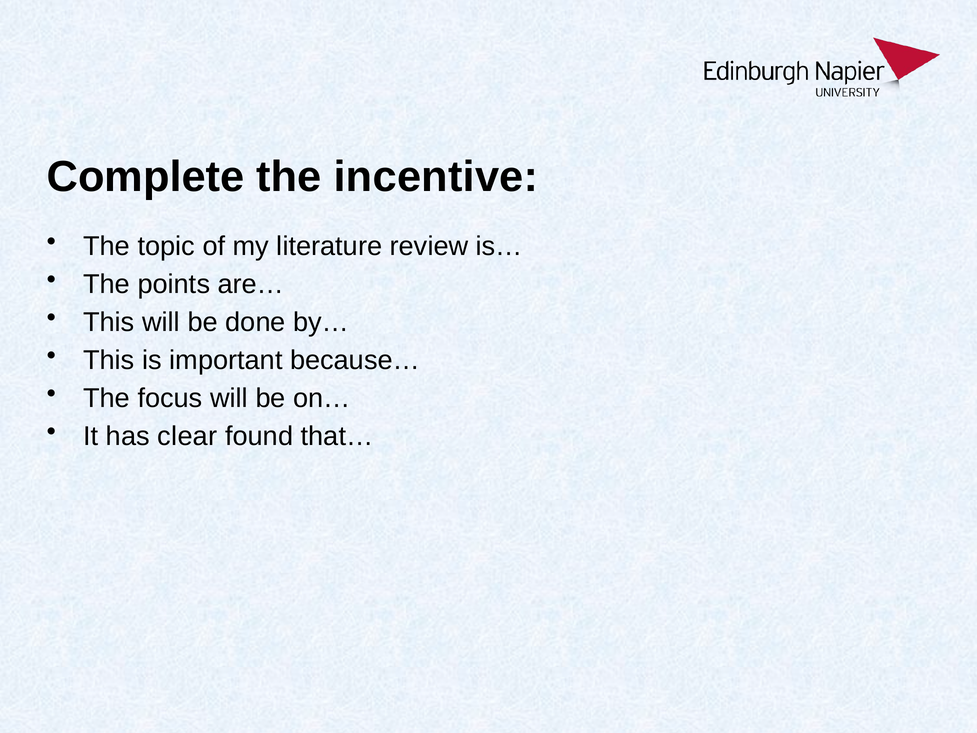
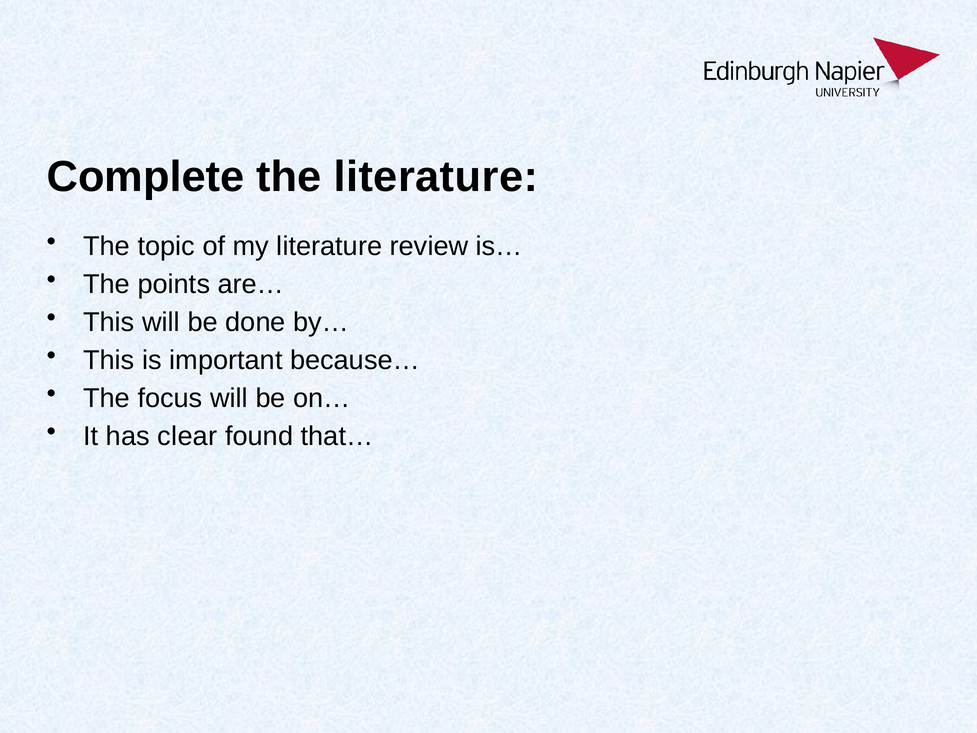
the incentive: incentive -> literature
